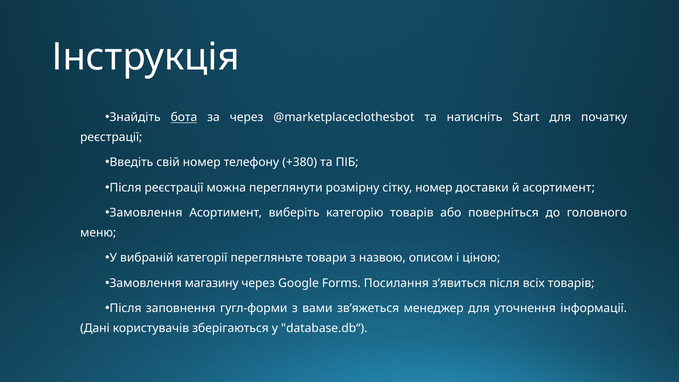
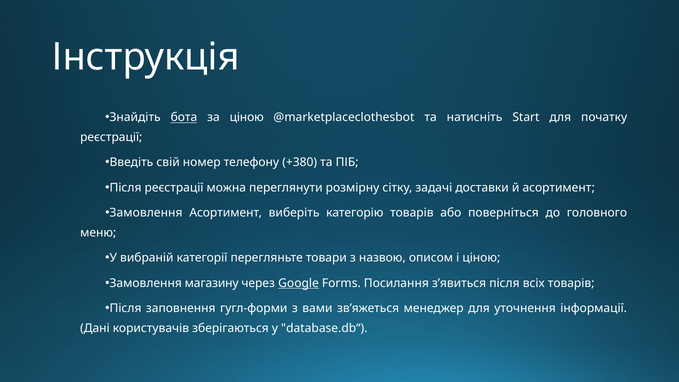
за через: через -> ціною
сітку номер: номер -> задачі
Google underline: none -> present
